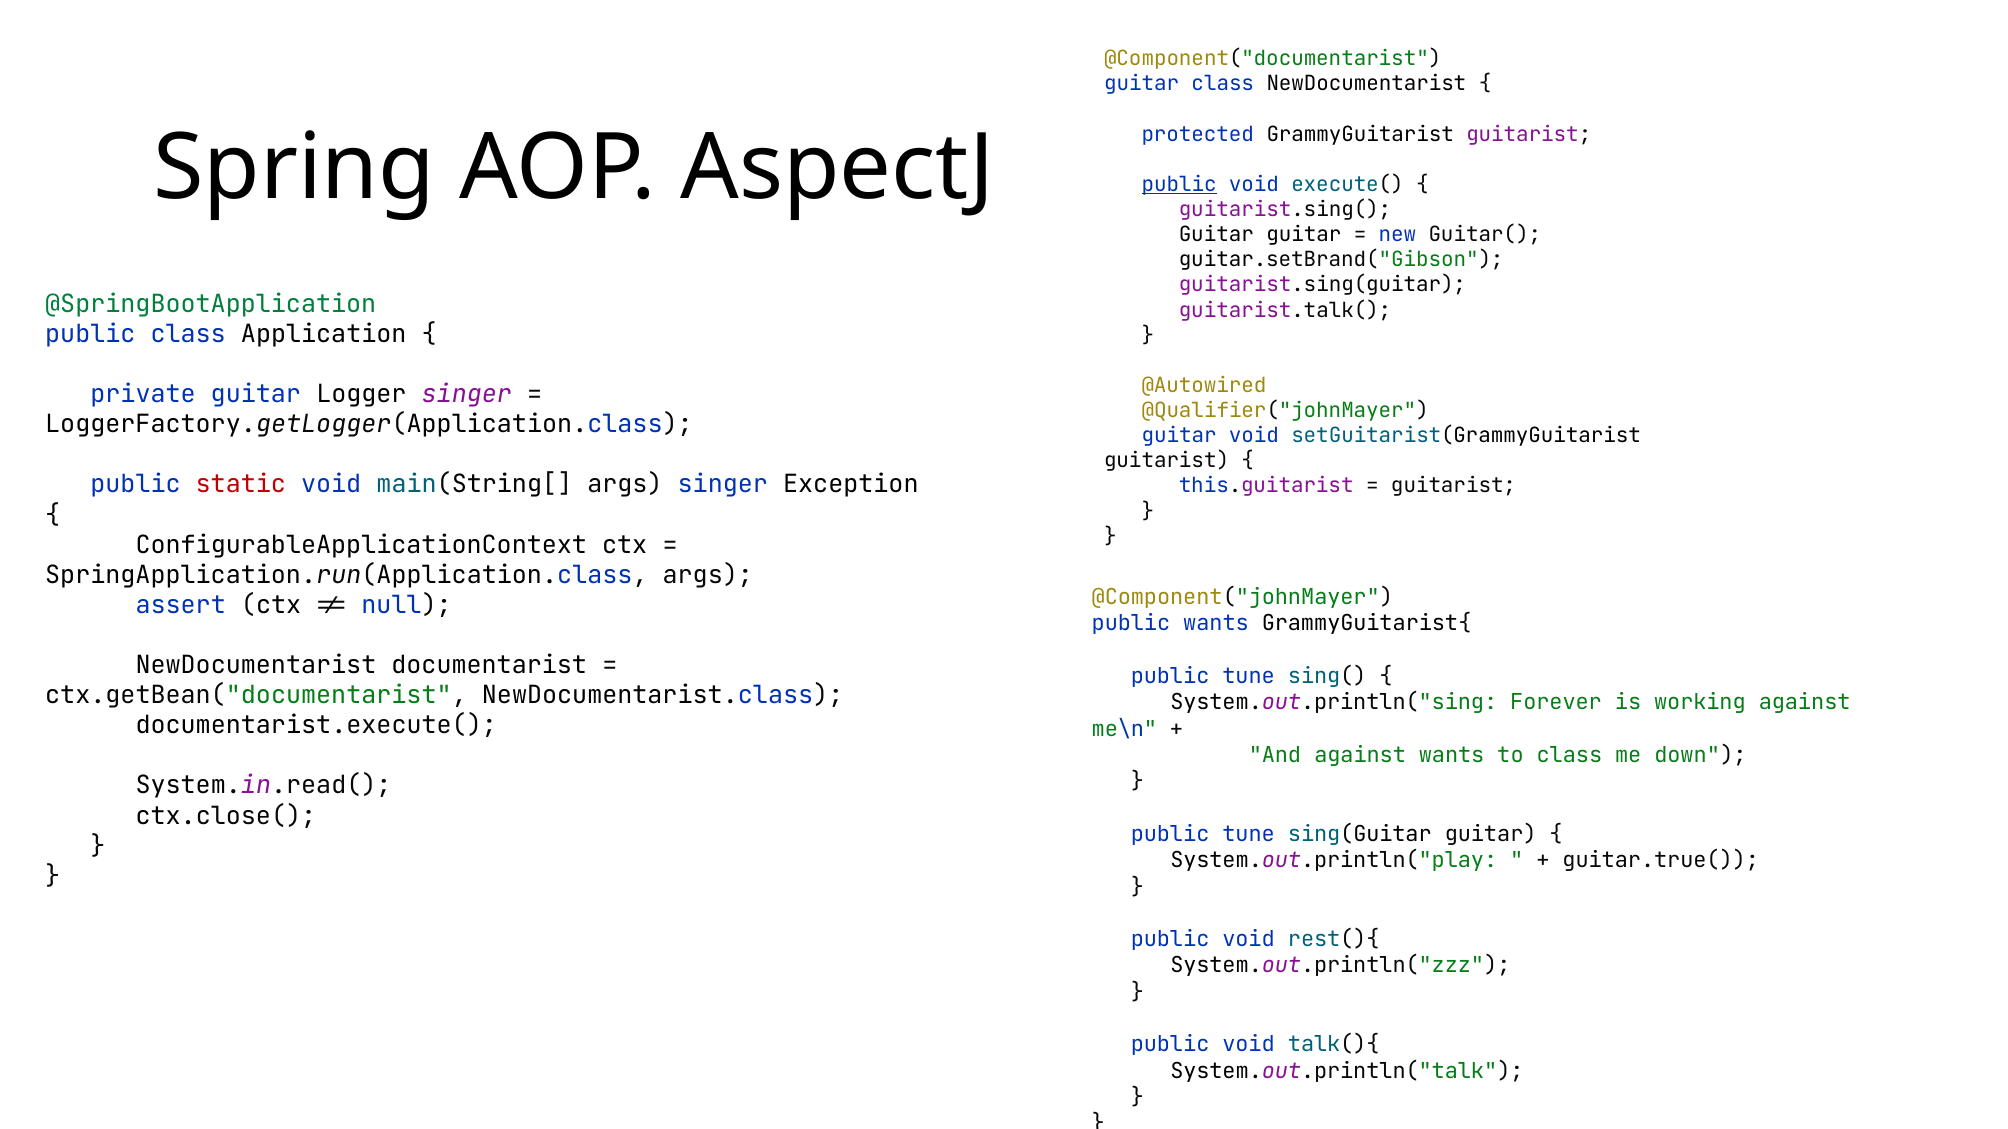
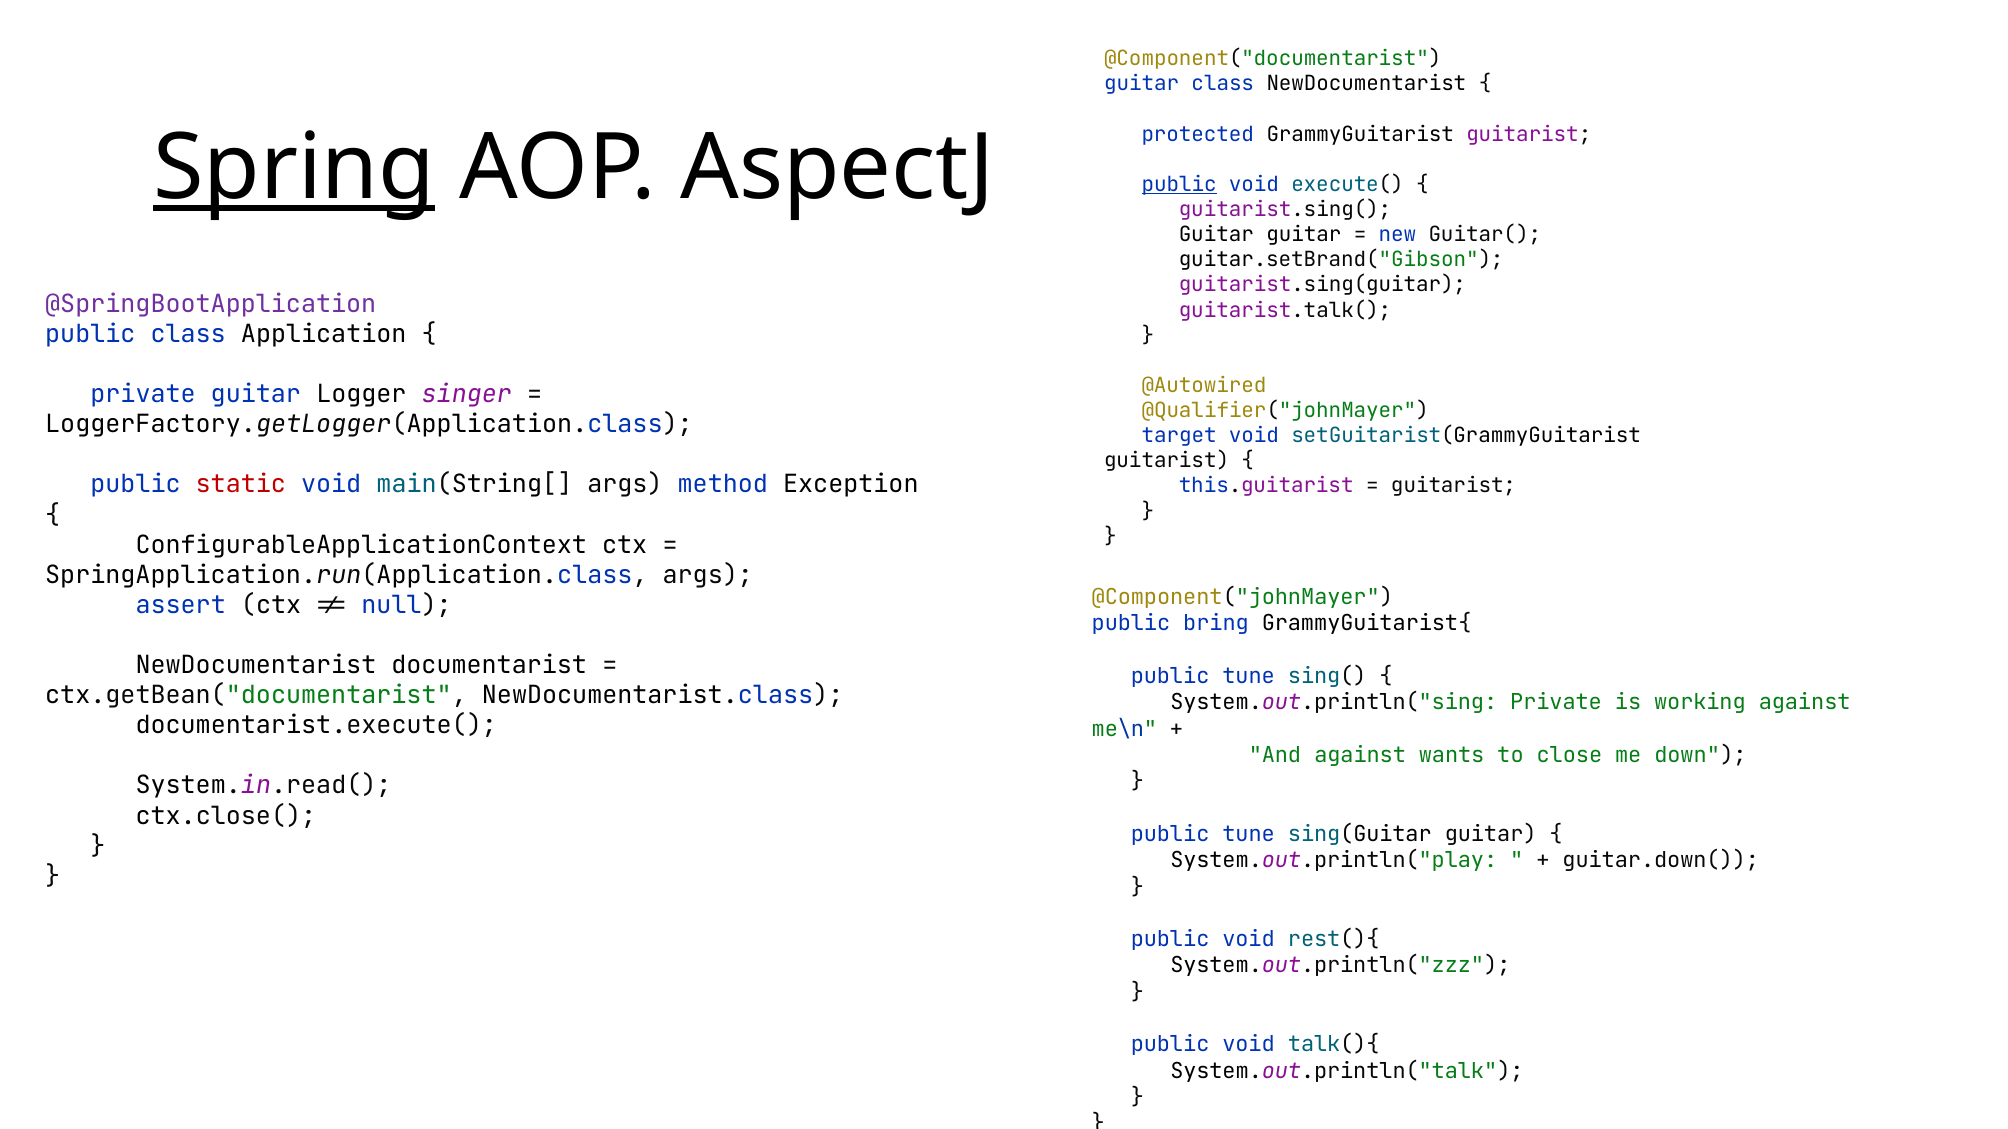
Spring underline: none -> present
@SpringBootApplication colour: green -> purple
guitar at (1179, 436): guitar -> target
args singer: singer -> method
public wants: wants -> bring
System.out.println("sing Forever: Forever -> Private
to class: class -> close
guitar.true(: guitar.true( -> guitar.down(
